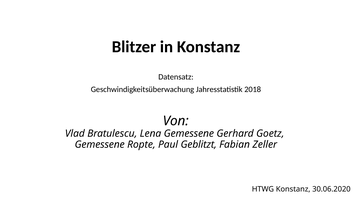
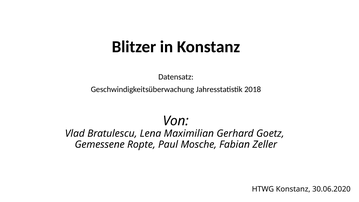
Lena Gemessene: Gemessene -> Maximilian
Geblitzt: Geblitzt -> Mosche
